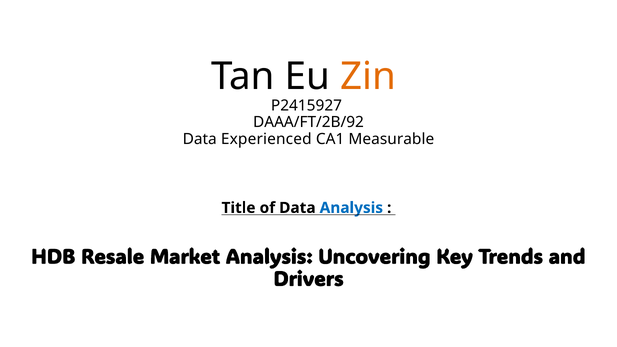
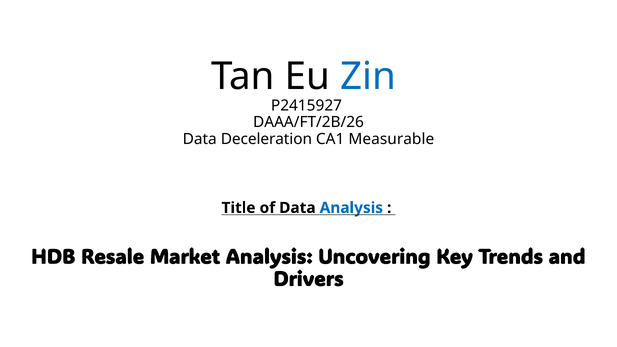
Zin colour: orange -> blue
DAAA/FT/2B/92: DAAA/FT/2B/92 -> DAAA/FT/2B/26
Experienced: Experienced -> Deceleration
